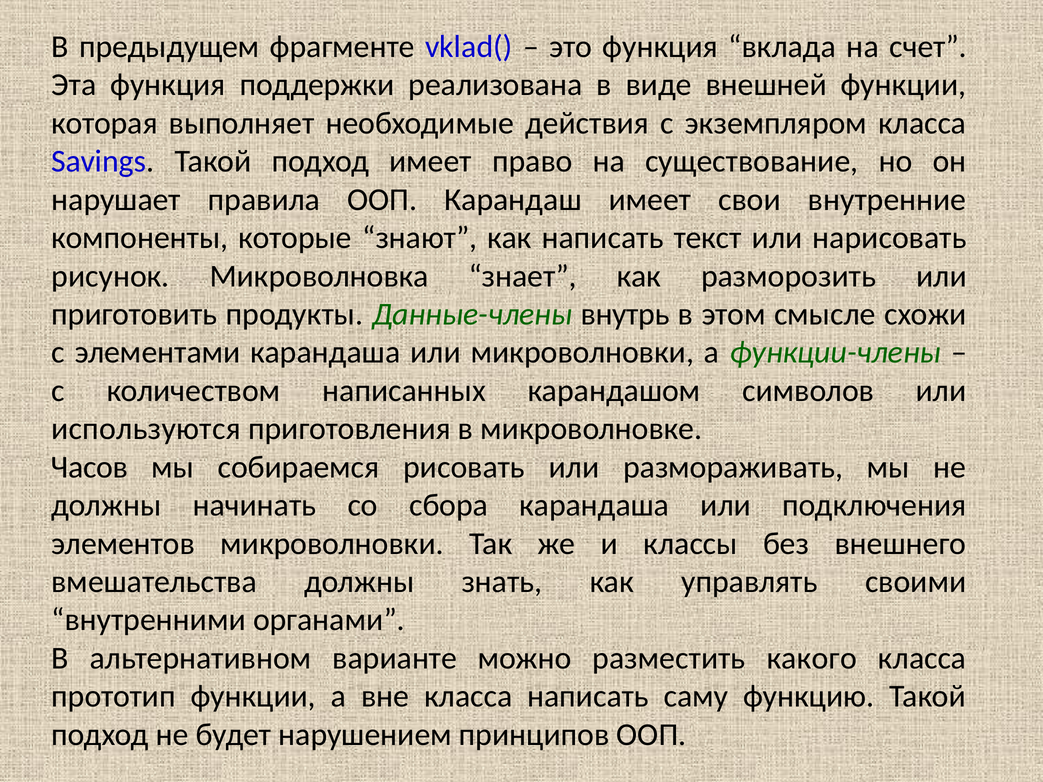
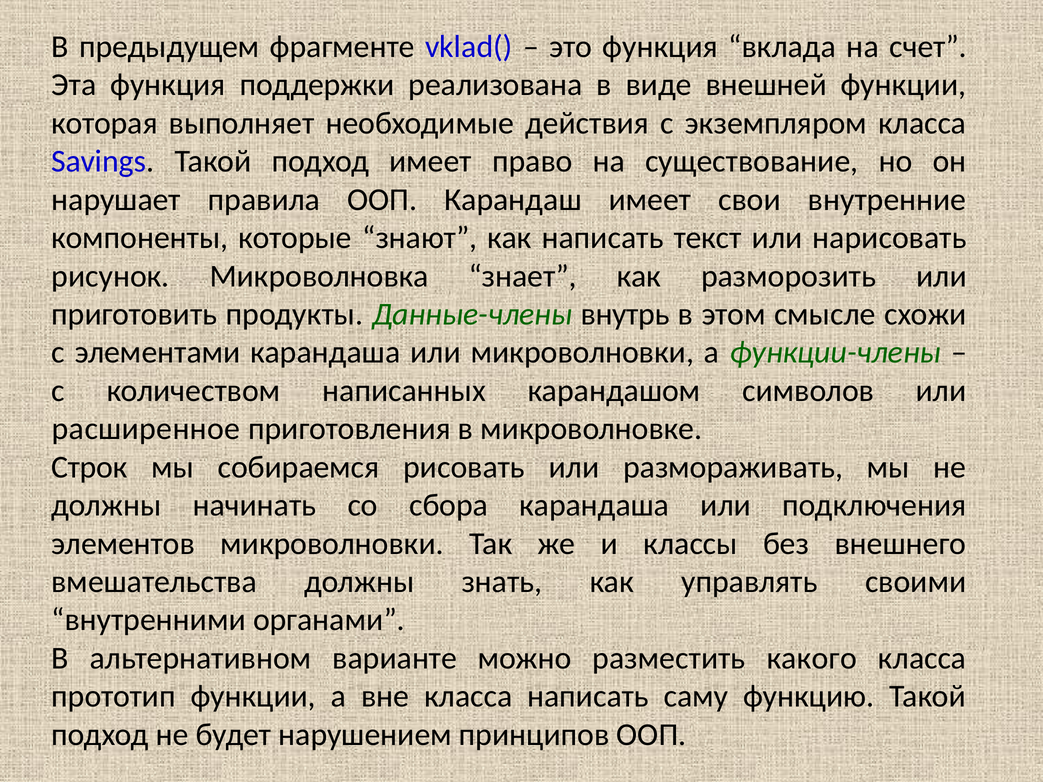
используются: используются -> расширенное
Часов: Часов -> Строк
